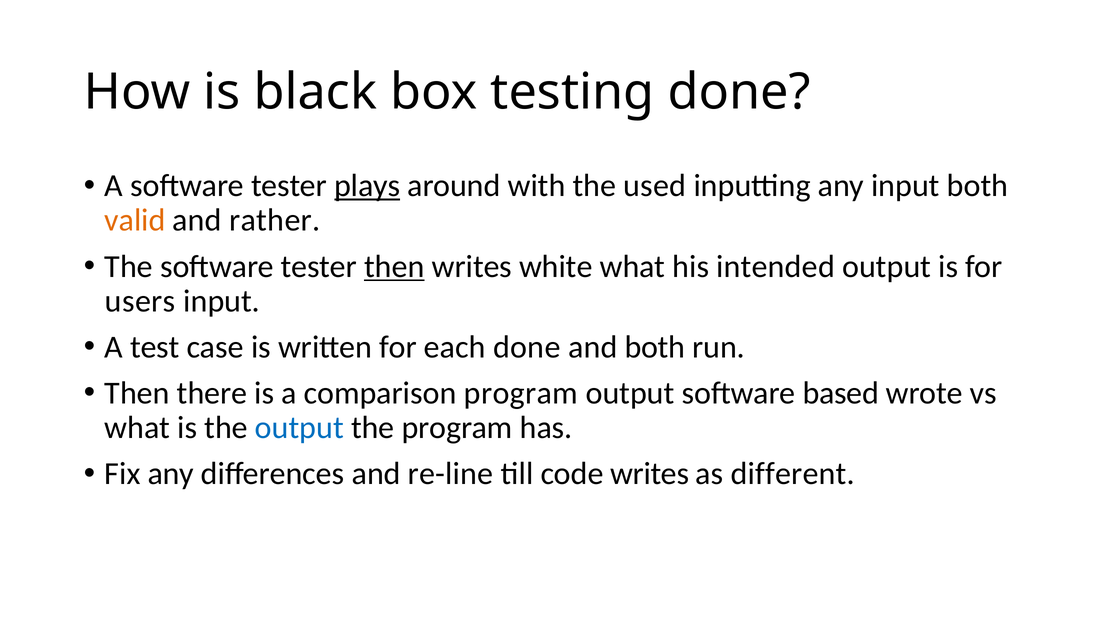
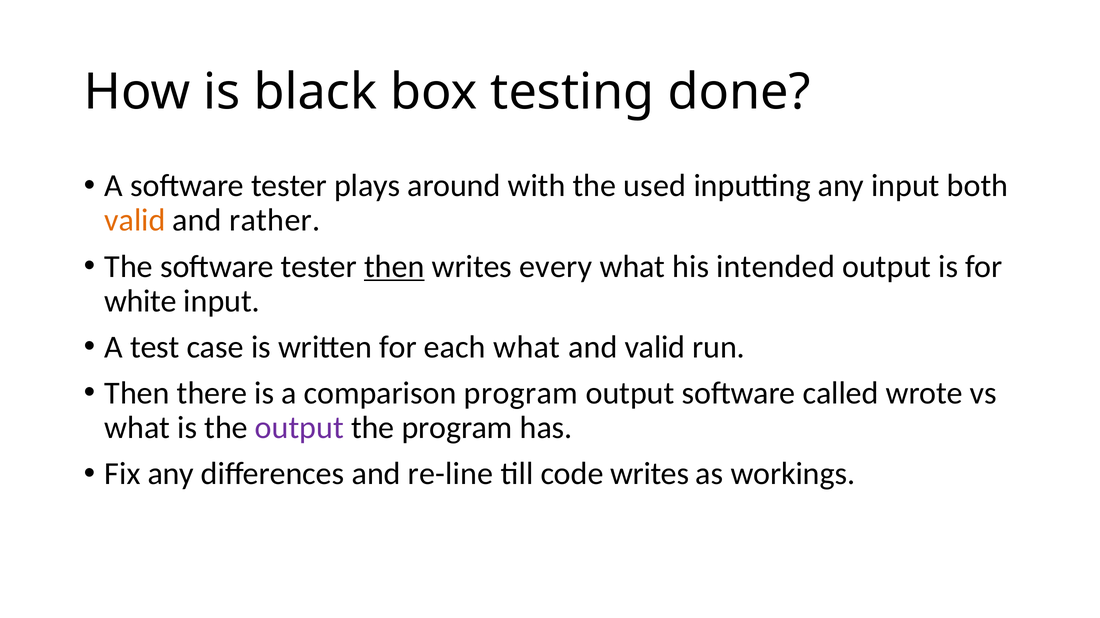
plays underline: present -> none
white: white -> every
users: users -> white
each done: done -> what
and both: both -> valid
based: based -> called
output at (299, 428) colour: blue -> purple
different: different -> workings
